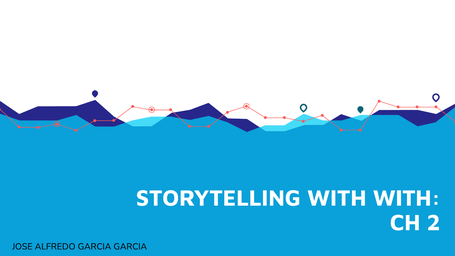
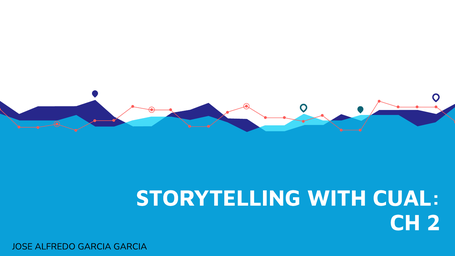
WITH WITH: WITH -> CUAL
